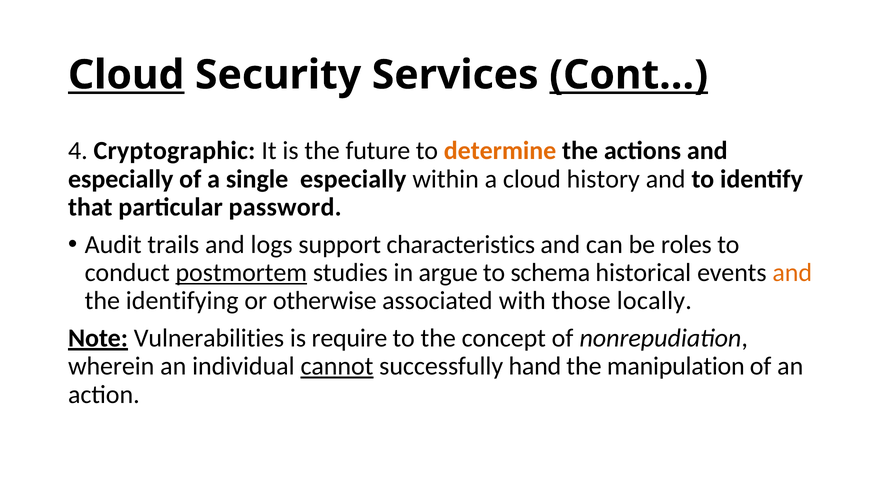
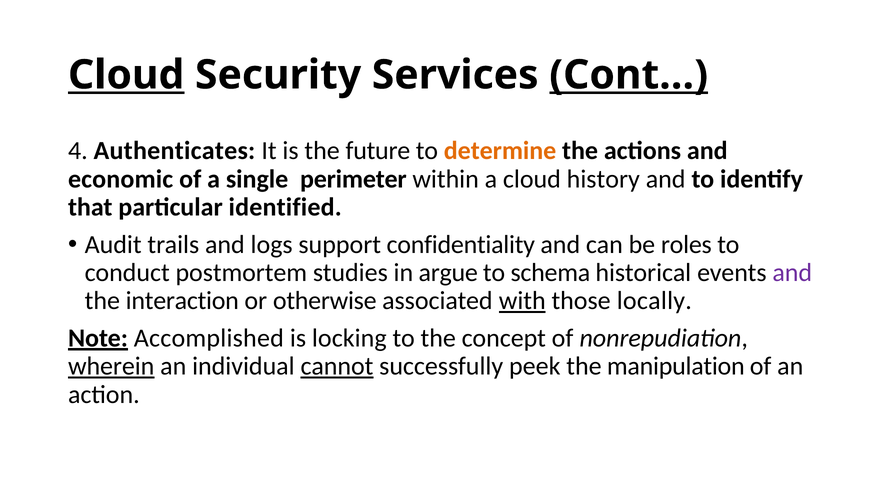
Cryptographic: Cryptographic -> Authenticates
especially at (121, 179): especially -> economic
single especially: especially -> perimeter
password: password -> identified
characteristics: characteristics -> confidentiality
postmortem underline: present -> none
and at (792, 273) colour: orange -> purple
identifying: identifying -> interaction
with underline: none -> present
Vulnerabilities: Vulnerabilities -> Accomplished
require: require -> locking
wherein underline: none -> present
hand: hand -> peek
